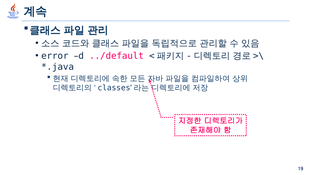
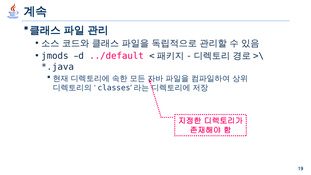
error: error -> jmods
